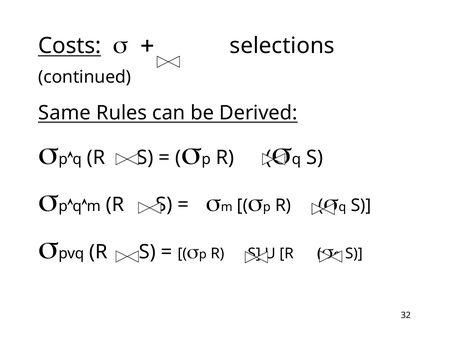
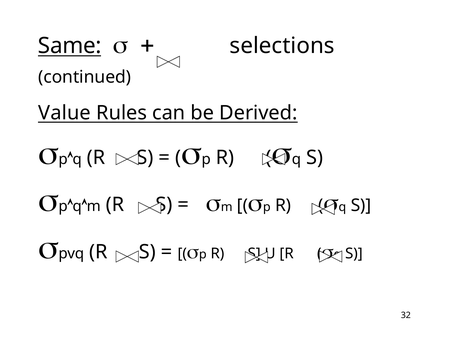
Costs: Costs -> Same
Same: Same -> Value
